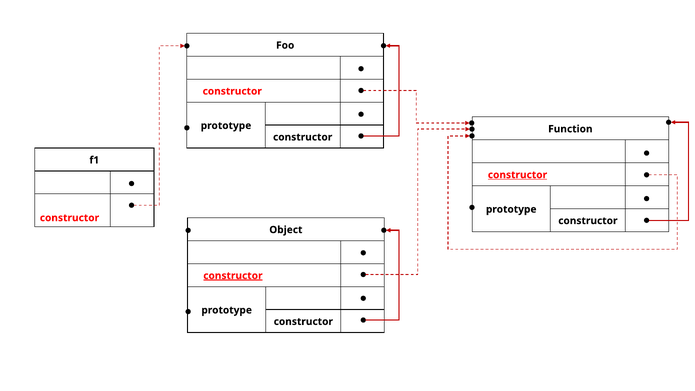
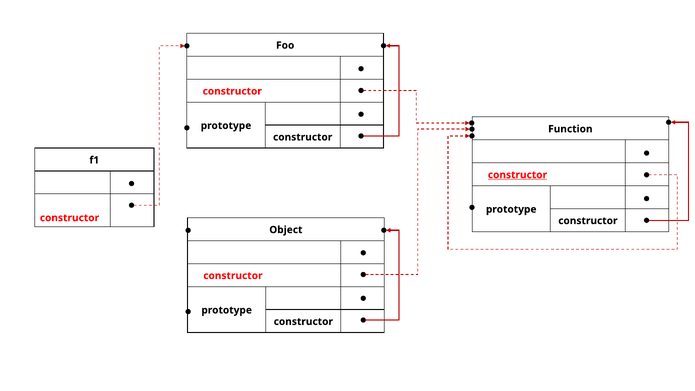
constructor at (233, 276) underline: present -> none
